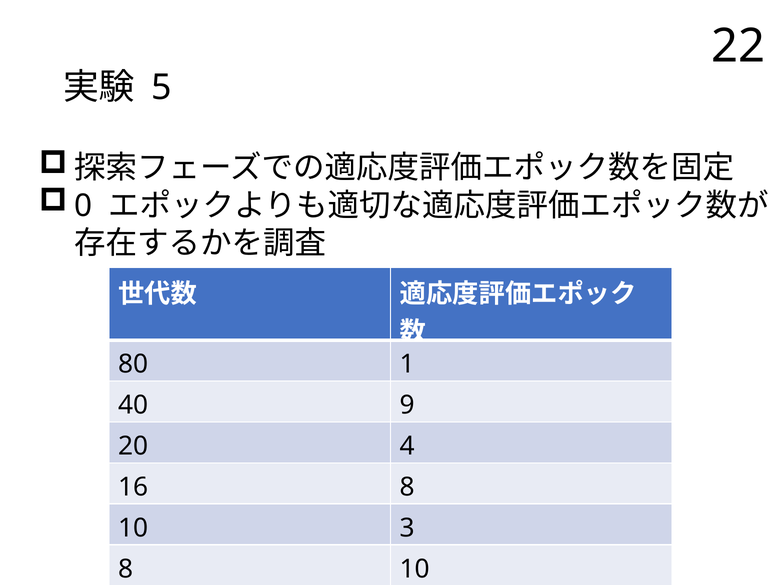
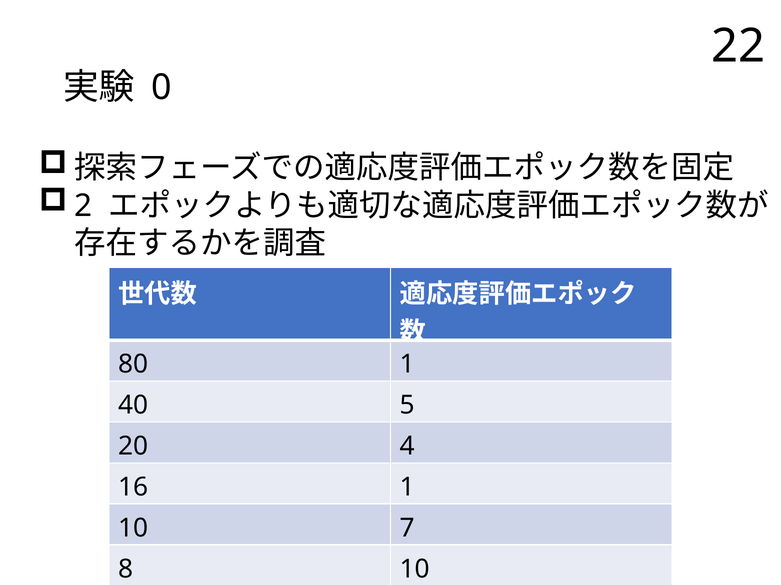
5: 5 -> 0
0: 0 -> 2
9: 9 -> 5
16 8: 8 -> 1
3: 3 -> 7
